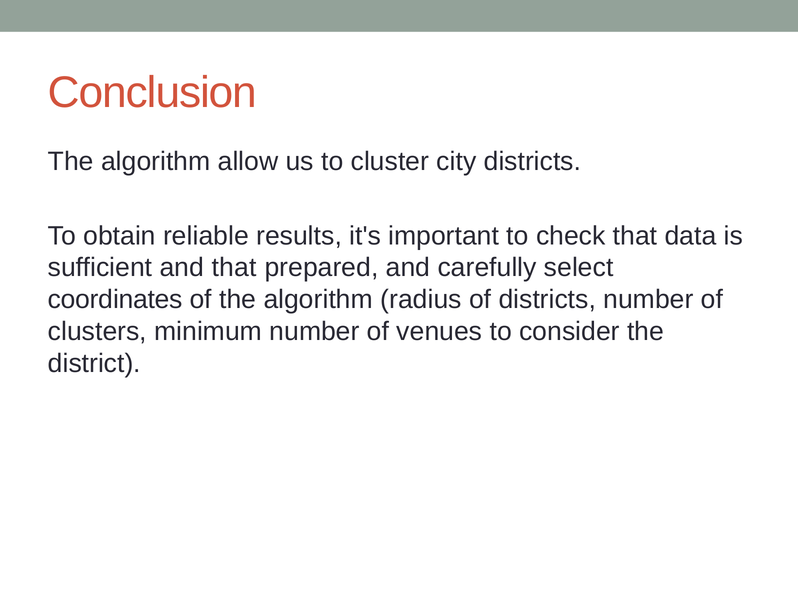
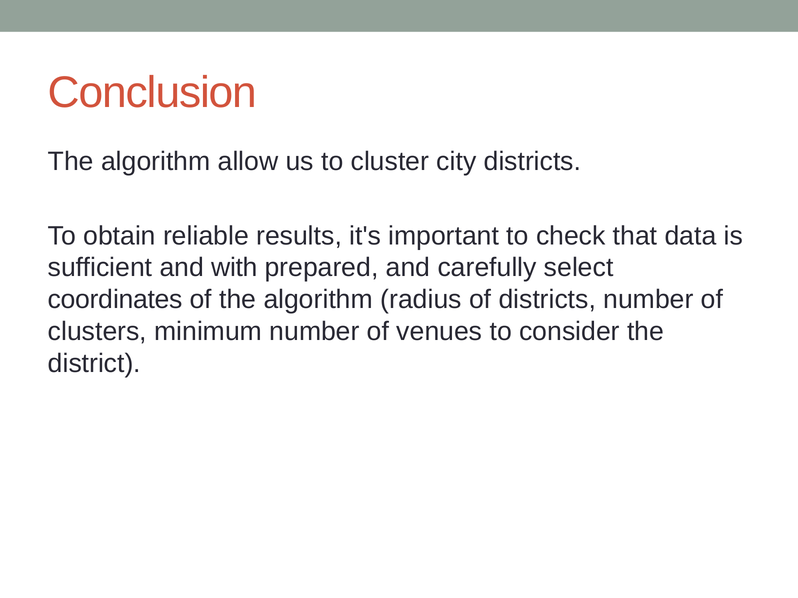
and that: that -> with
